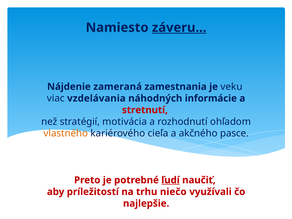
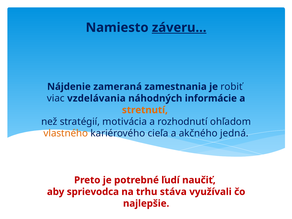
veku: veku -> robiť
stretnutí colour: red -> orange
pasce: pasce -> jedná
ľudí underline: present -> none
príležitostí: príležitostí -> sprievodca
niečo: niečo -> stáva
